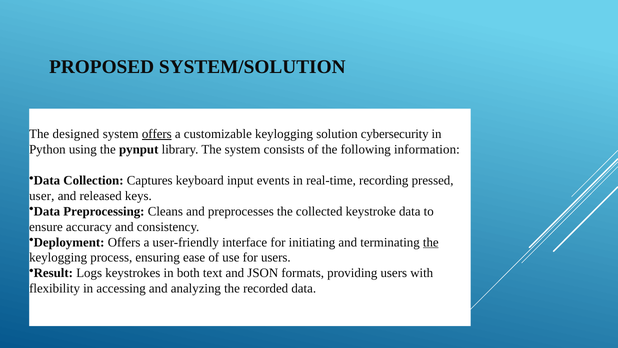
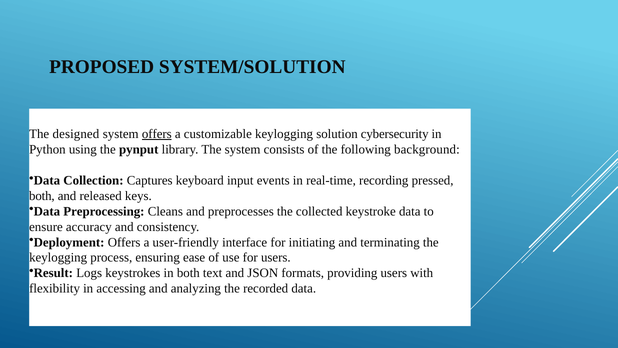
information: information -> background
user at (42, 196): user -> both
the at (431, 242) underline: present -> none
